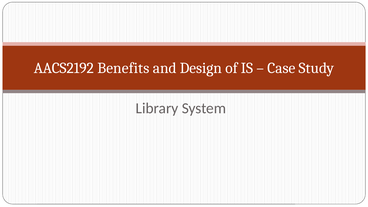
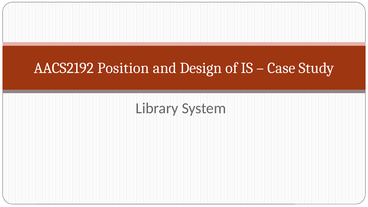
Benefits: Benefits -> Position
